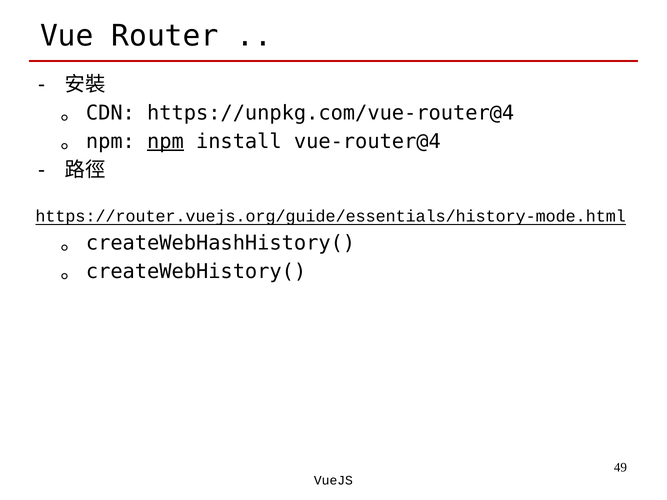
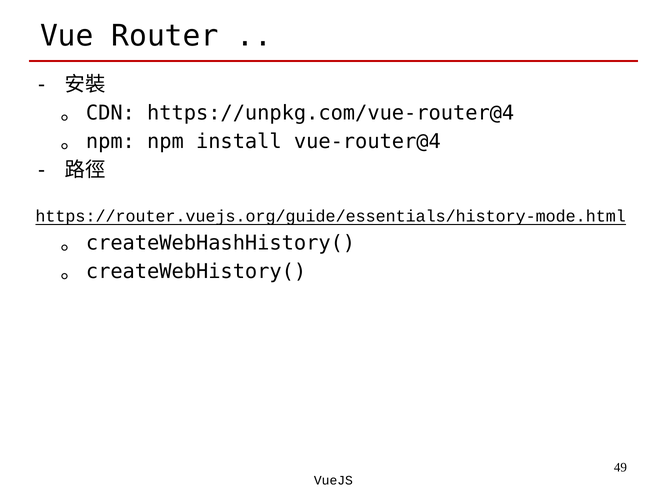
npm underline: present -> none
